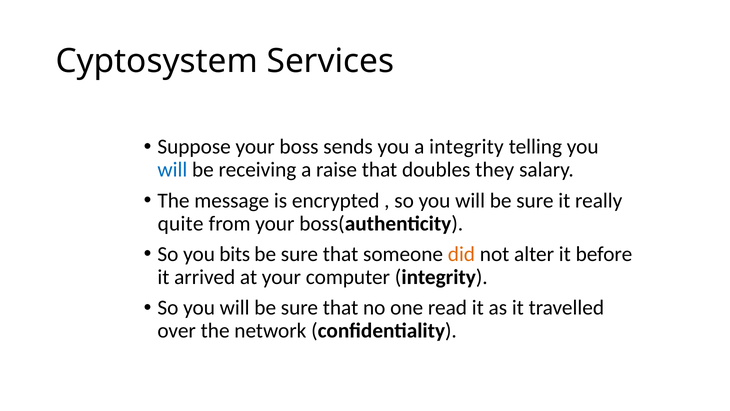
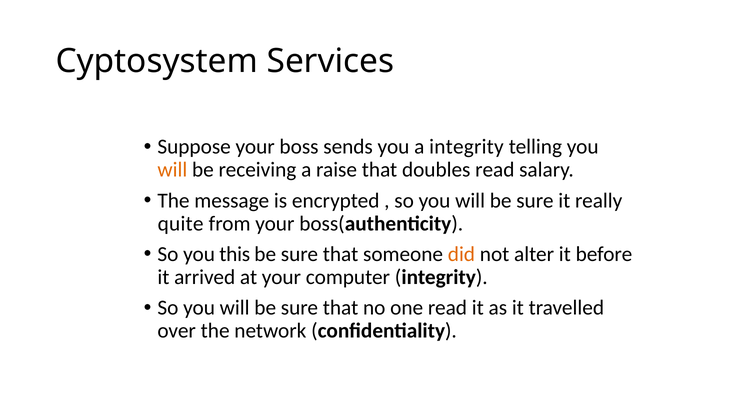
will at (172, 170) colour: blue -> orange
doubles they: they -> read
bits: bits -> this
